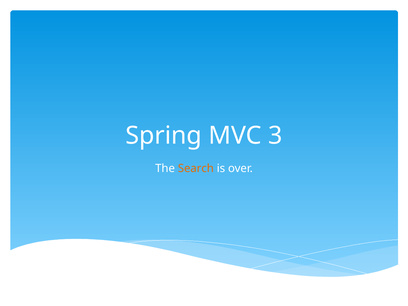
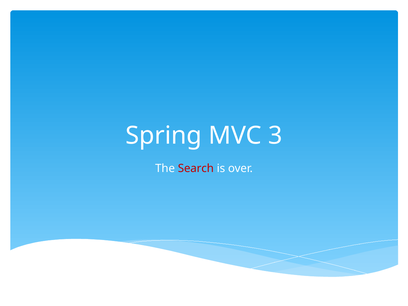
Search colour: orange -> red
